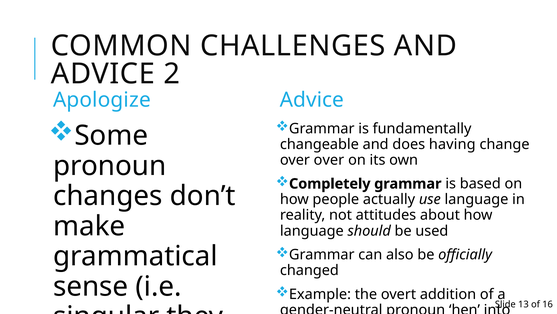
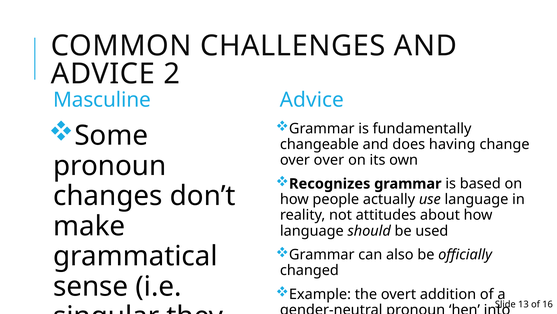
Apologize: Apologize -> Masculine
Completely: Completely -> Recognizes
